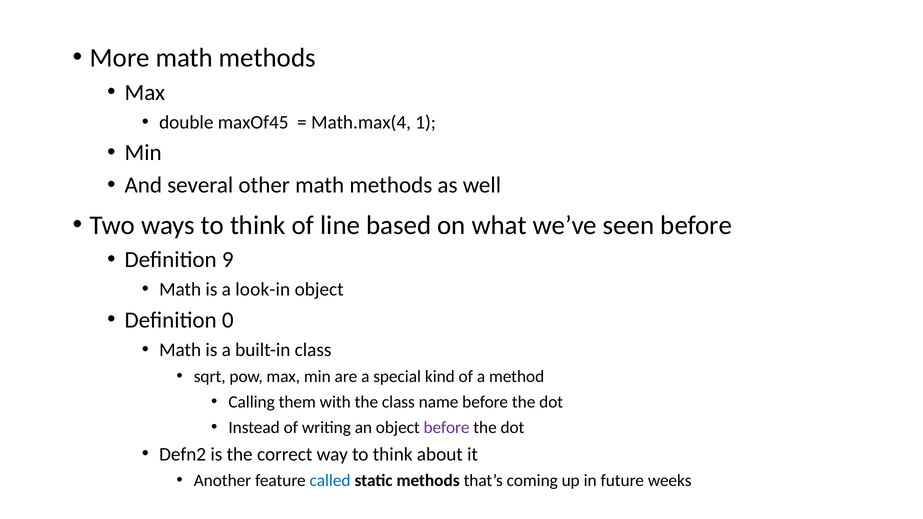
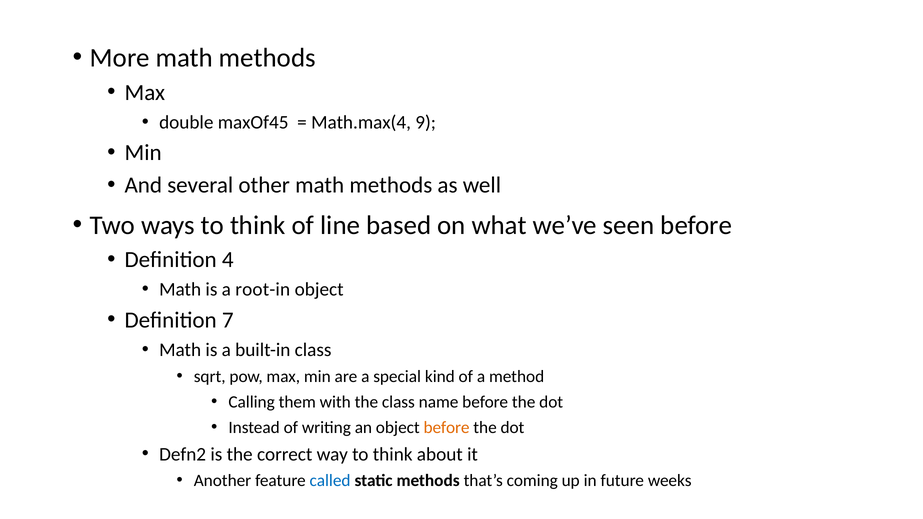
1: 1 -> 9
9: 9 -> 4
look-in: look-in -> root-in
0: 0 -> 7
before at (447, 428) colour: purple -> orange
